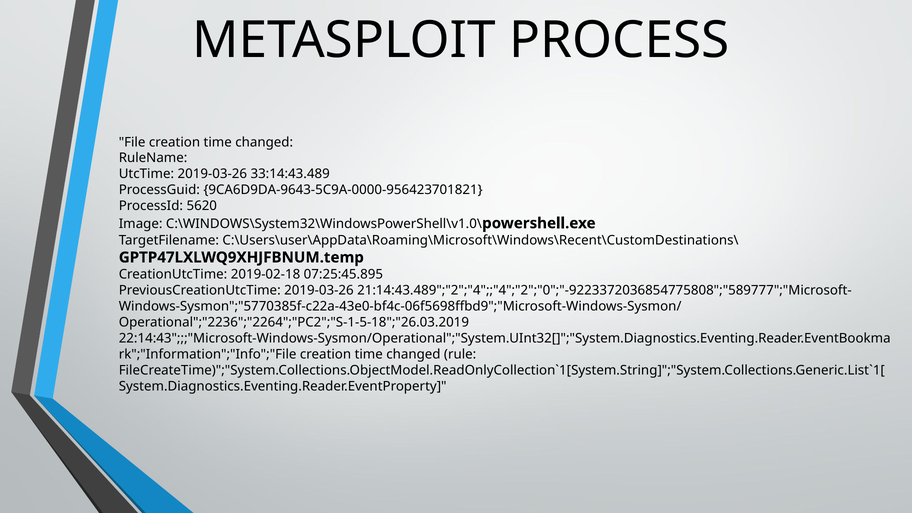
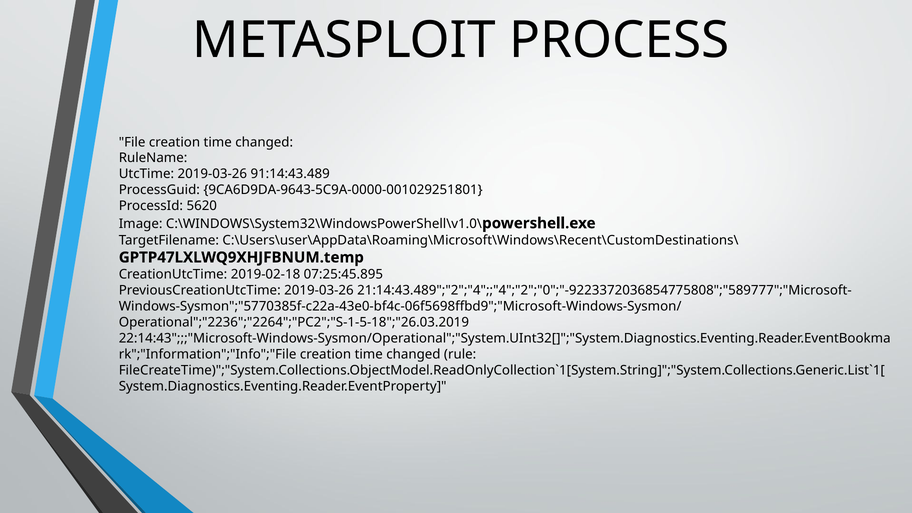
33:14:43.489: 33:14:43.489 -> 91:14:43.489
9CA6D9DA-9643-5C9A-0000-956423701821: 9CA6D9DA-9643-5C9A-0000-956423701821 -> 9CA6D9DA-9643-5C9A-0000-001029251801
